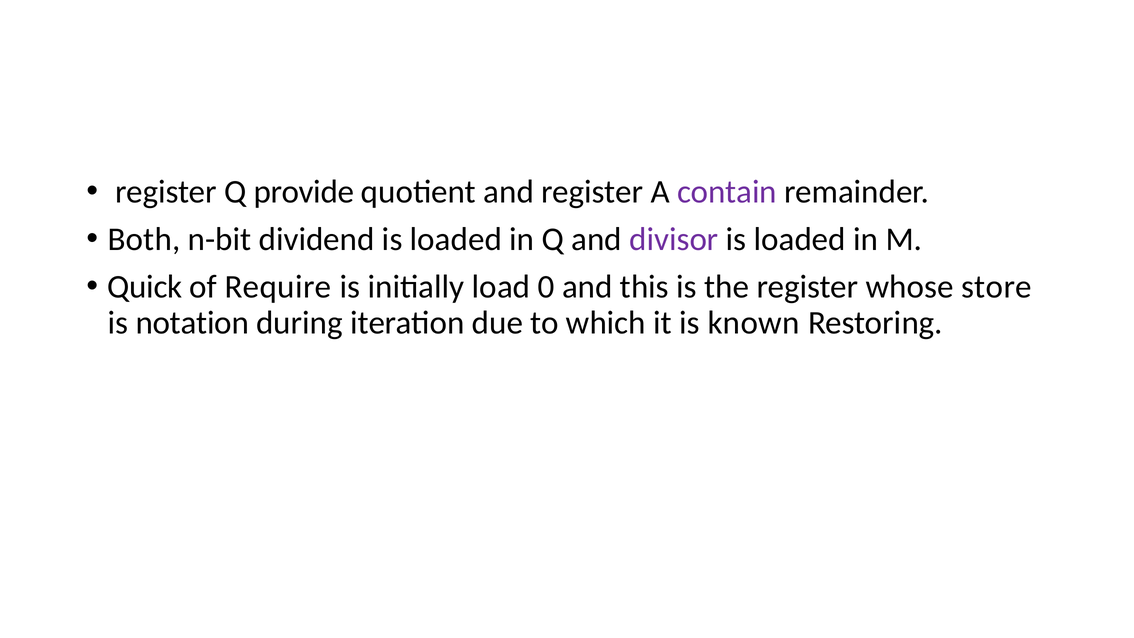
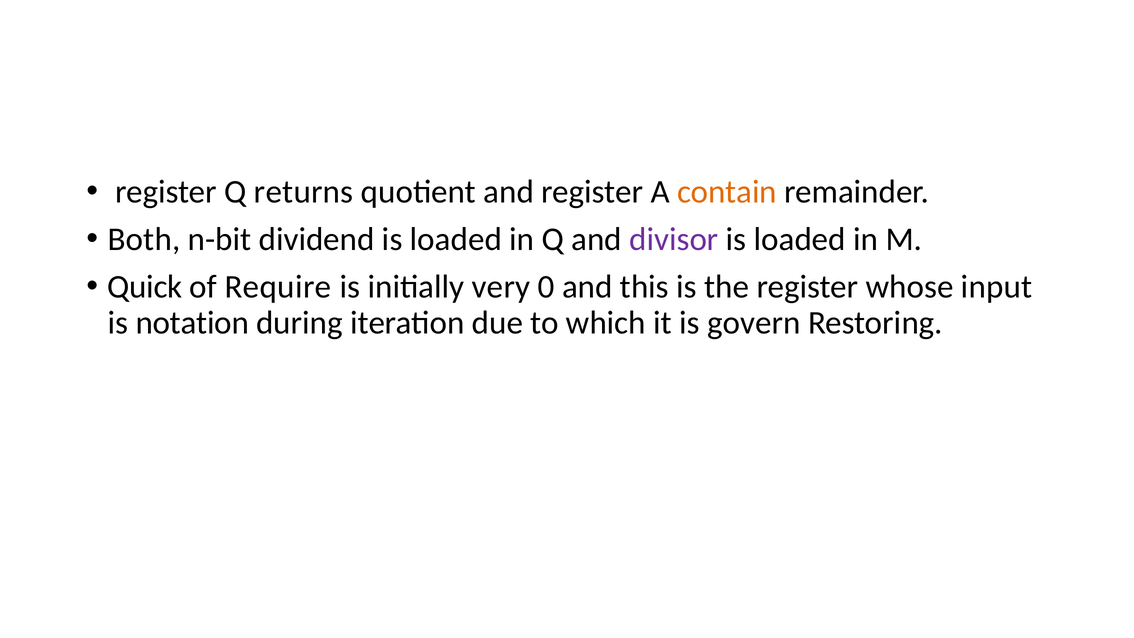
provide: provide -> returns
contain colour: purple -> orange
load: load -> very
store: store -> input
known: known -> govern
